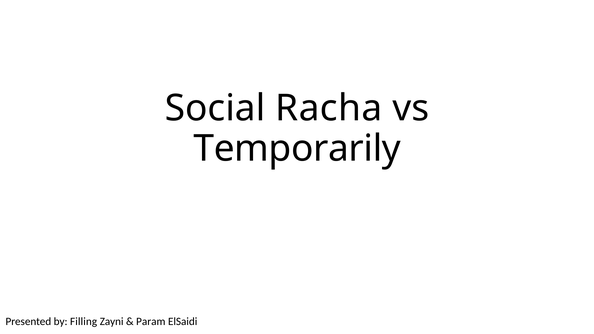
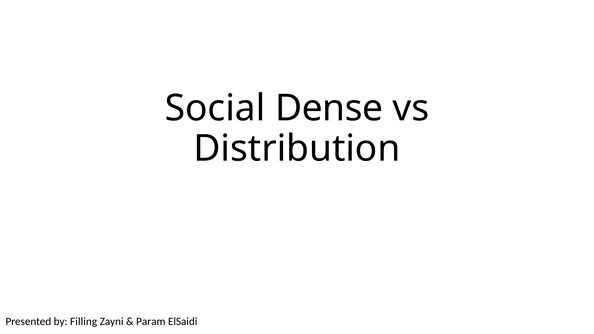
Racha: Racha -> Dense
Temporarily: Temporarily -> Distribution
